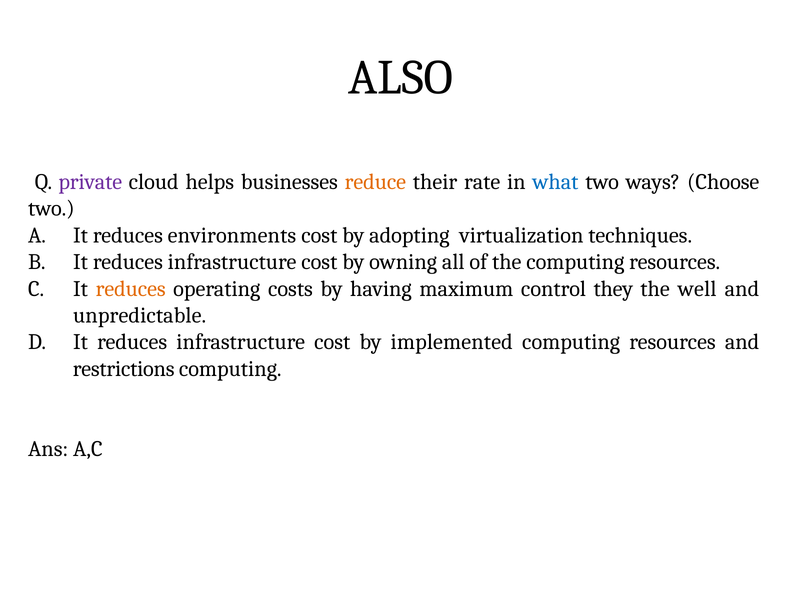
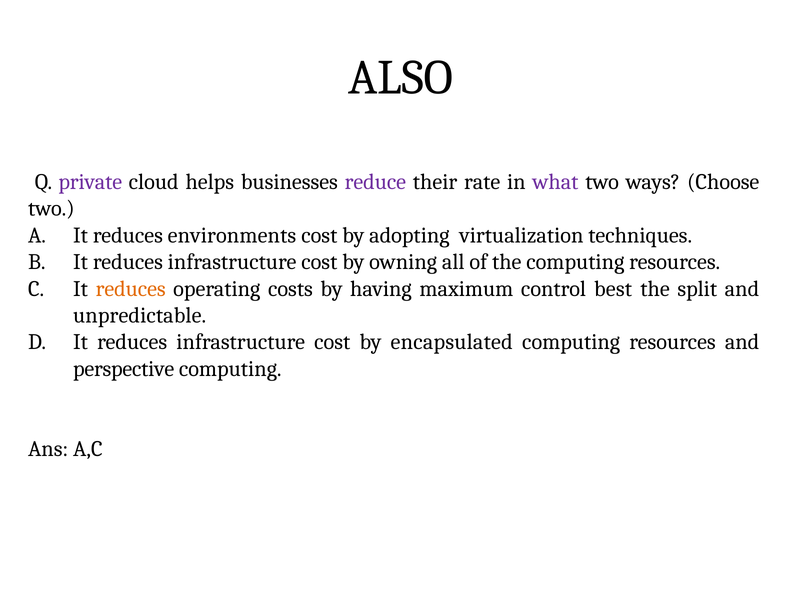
reduce colour: orange -> purple
what colour: blue -> purple
they: they -> best
well: well -> split
implemented: implemented -> encapsulated
restrictions: restrictions -> perspective
